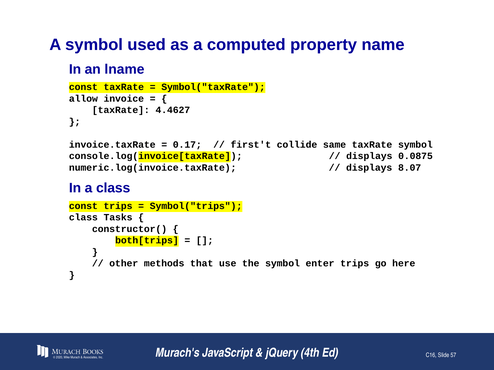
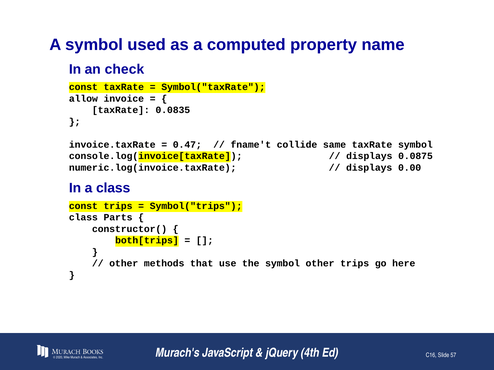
lname: lname -> check
4.4627: 4.4627 -> 0.0835
0.17: 0.17 -> 0.47
first't: first't -> fname't
8.07: 8.07 -> 0.00
Tasks: Tasks -> Parts
symbol enter: enter -> other
